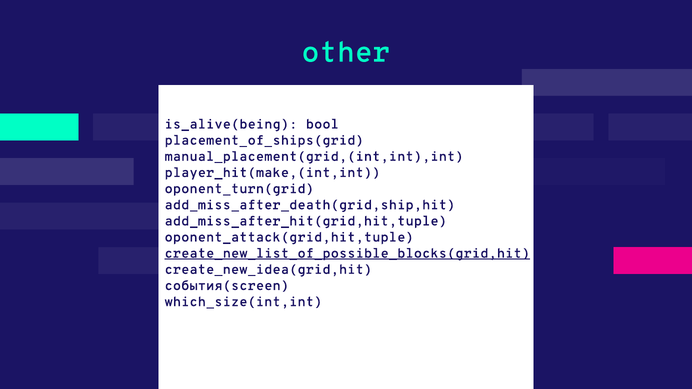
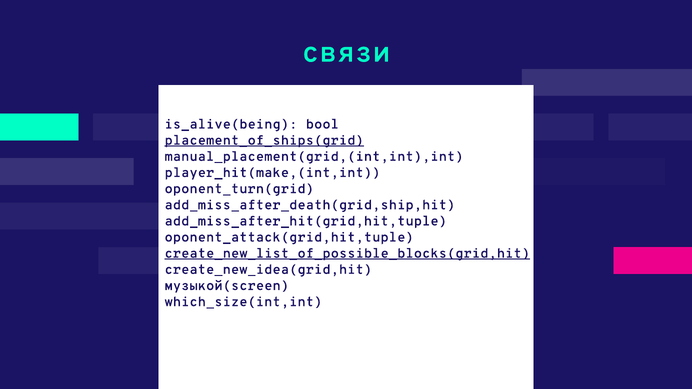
other: other -> связи
placement_of_ships(grid underline: none -> present
события(screen: события(screen -> музыкой(screen
